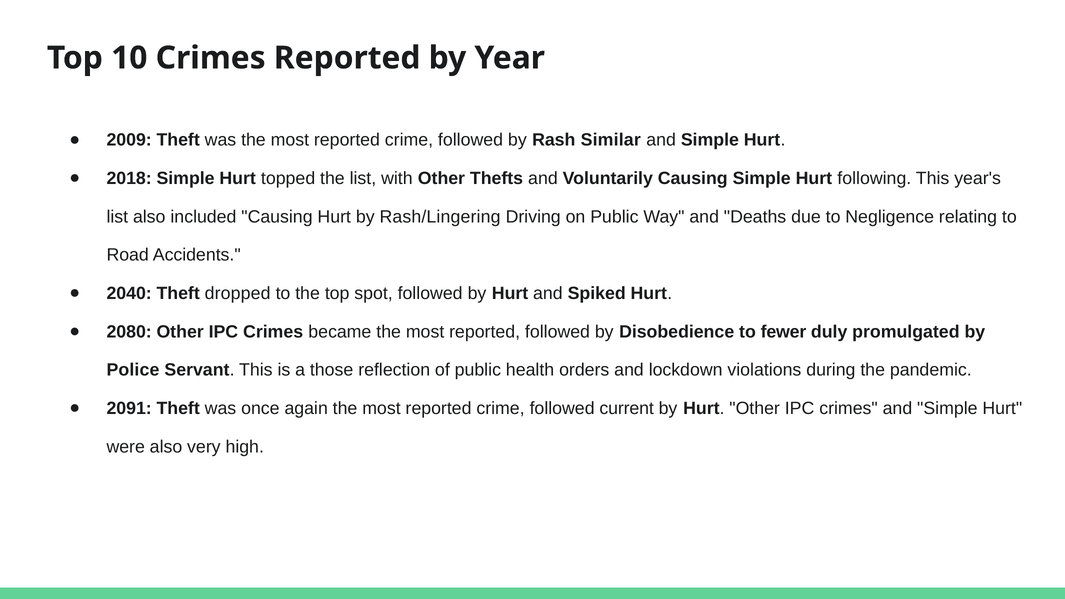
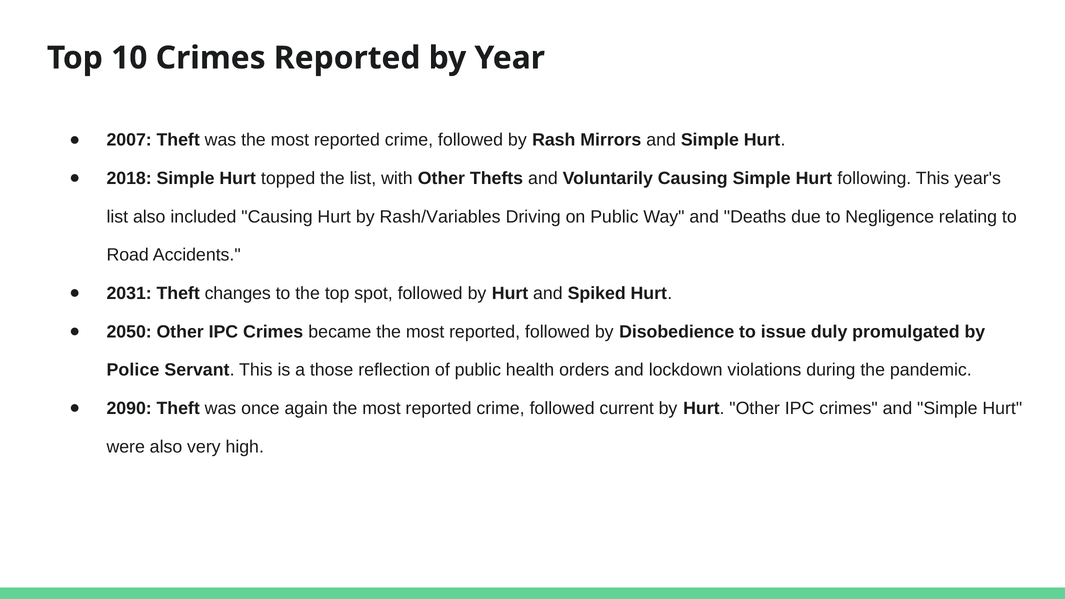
2009: 2009 -> 2007
Similar: Similar -> Mirrors
Rash/Lingering: Rash/Lingering -> Rash/Variables
2040: 2040 -> 2031
dropped: dropped -> changes
2080: 2080 -> 2050
fewer: fewer -> issue
2091: 2091 -> 2090
